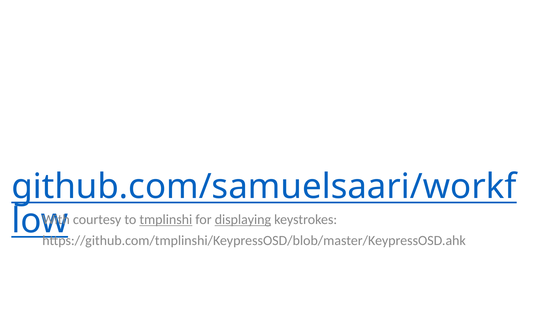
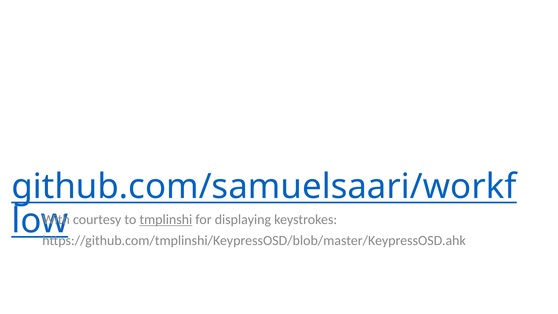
displaying underline: present -> none
